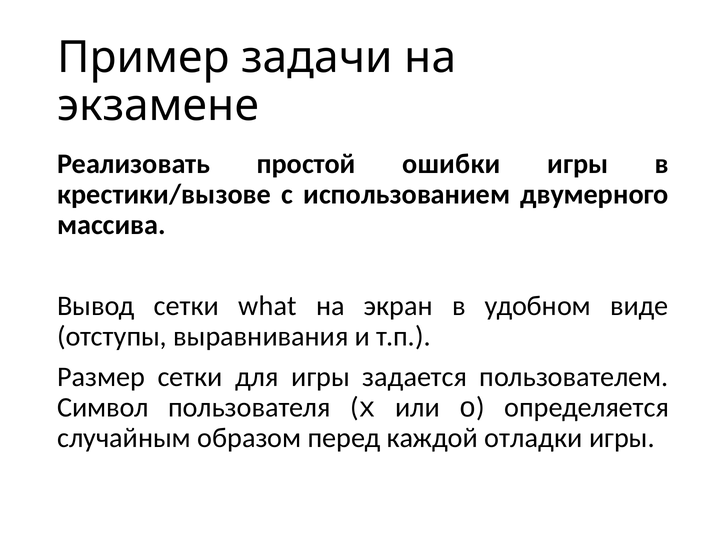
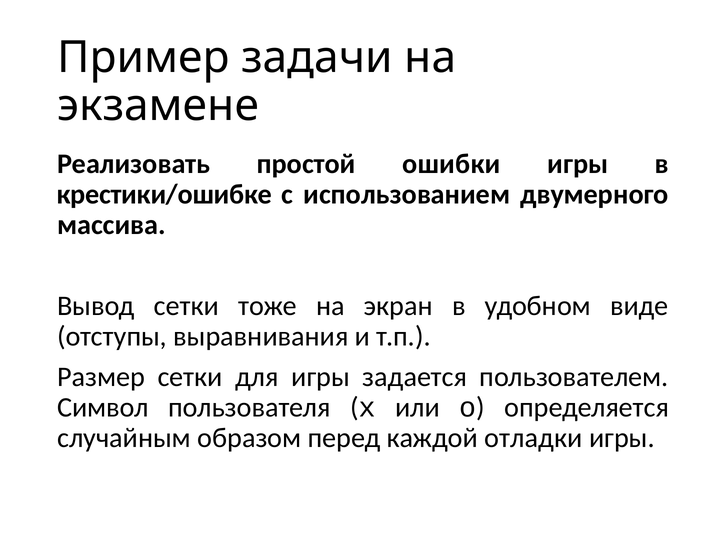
крестики/вызове: крестики/вызове -> крестики/ошибке
what: what -> тоже
